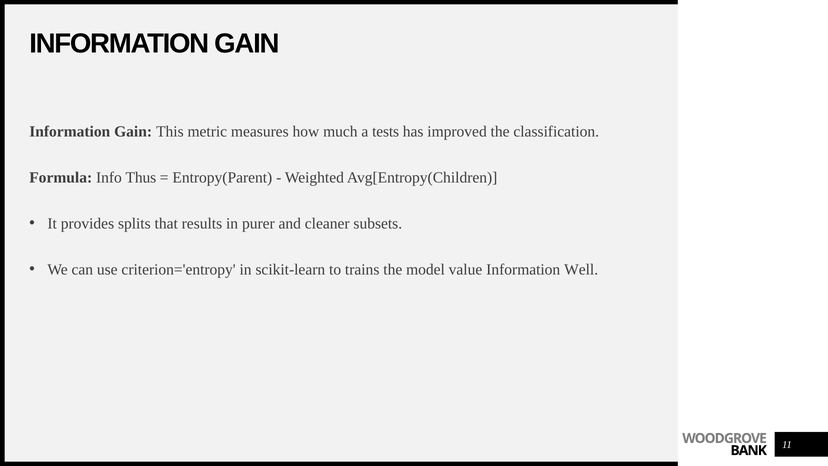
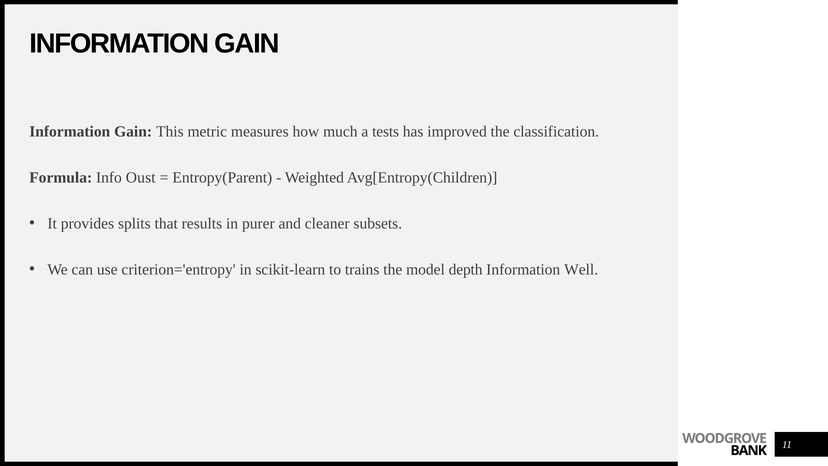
Thus: Thus -> Oust
value: value -> depth
